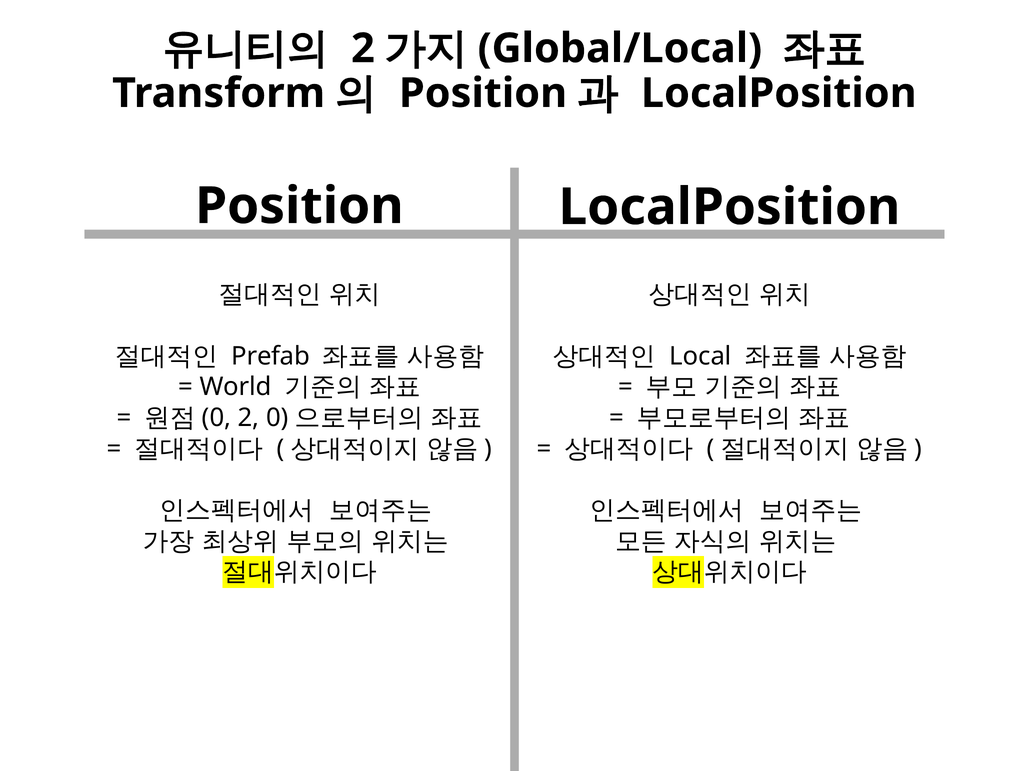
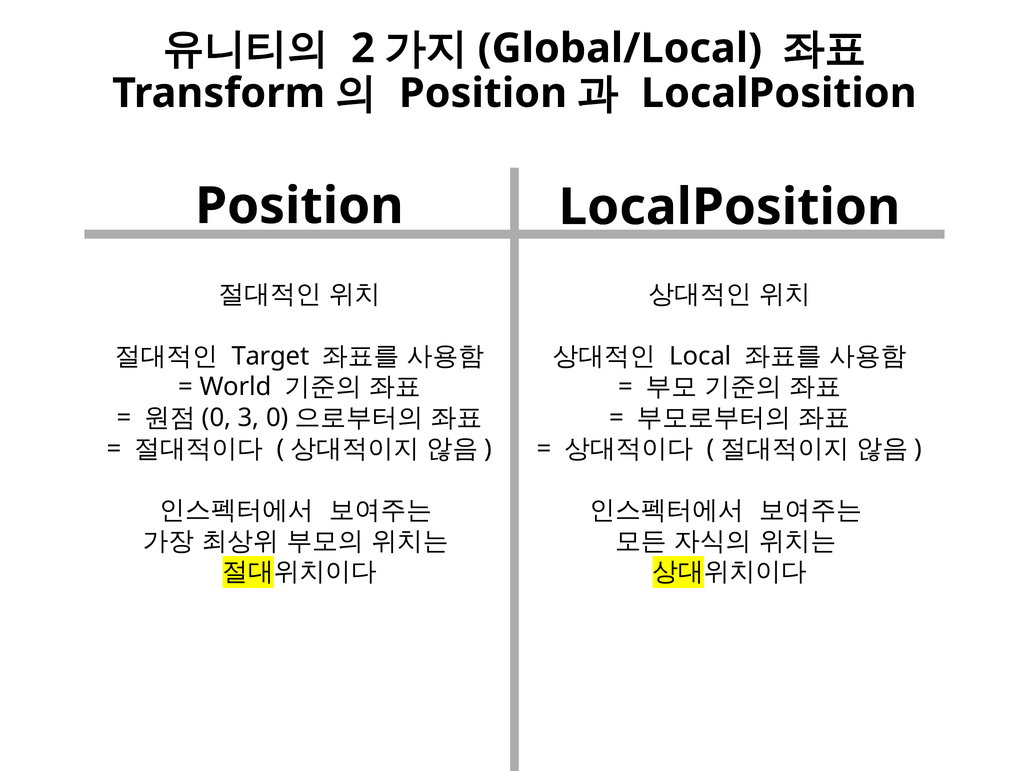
Prefab: Prefab -> Target
2 at (249, 418): 2 -> 3
